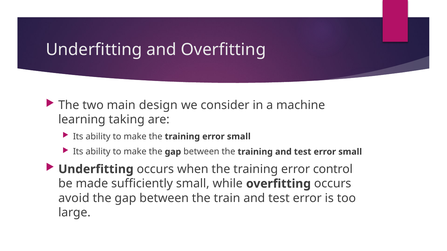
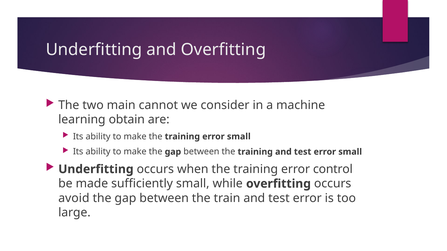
design: design -> cannot
taking: taking -> obtain
